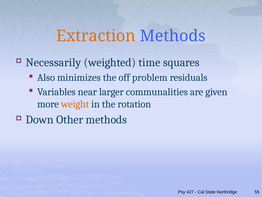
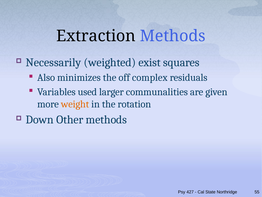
Extraction colour: orange -> black
time: time -> exist
problem: problem -> complex
near: near -> used
